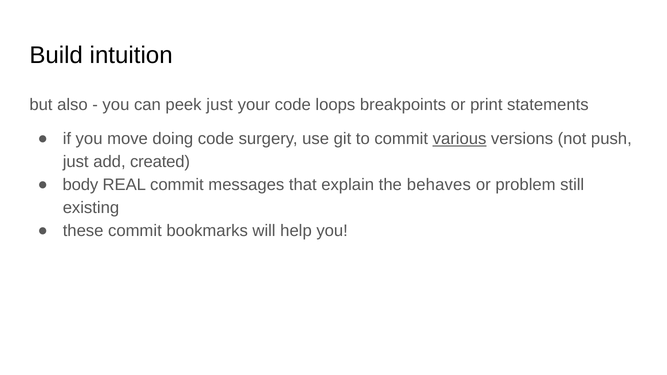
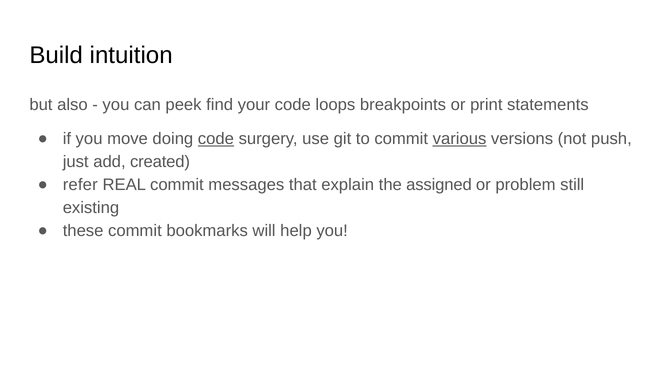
peek just: just -> find
code at (216, 139) underline: none -> present
body: body -> refer
behaves: behaves -> assigned
